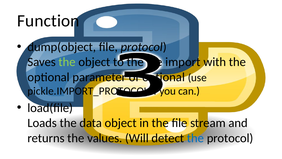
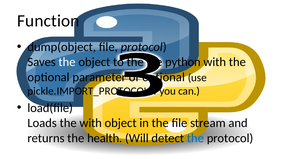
the at (67, 62) colour: light green -> white
import: import -> python
the data: data -> with
values: values -> health
